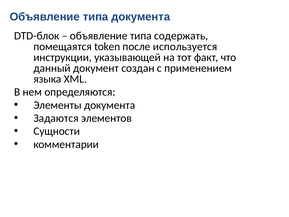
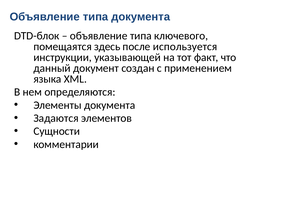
содержать: содержать -> ключевого
token: token -> здесь
